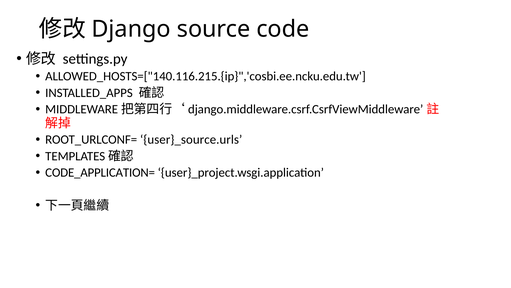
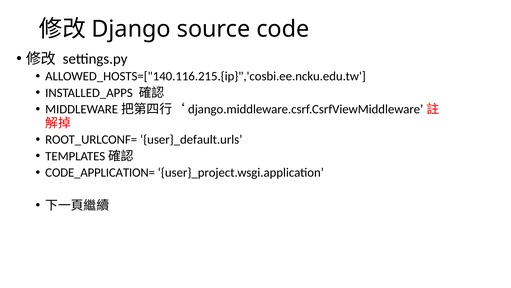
user}_source.urls: user}_source.urls -> user}_default.urls
